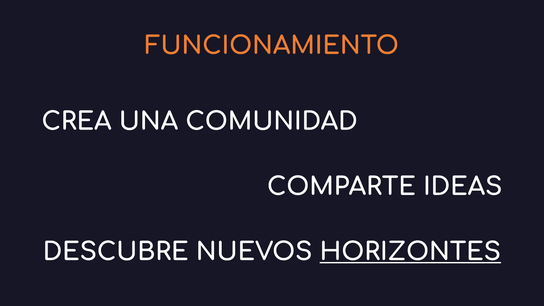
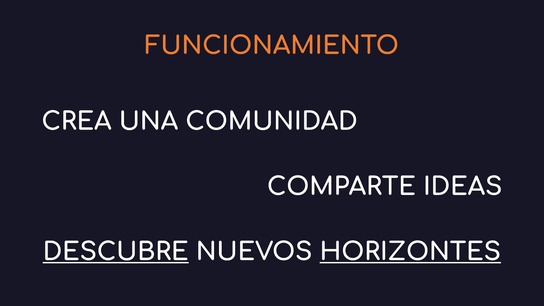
DESCUBRE underline: none -> present
